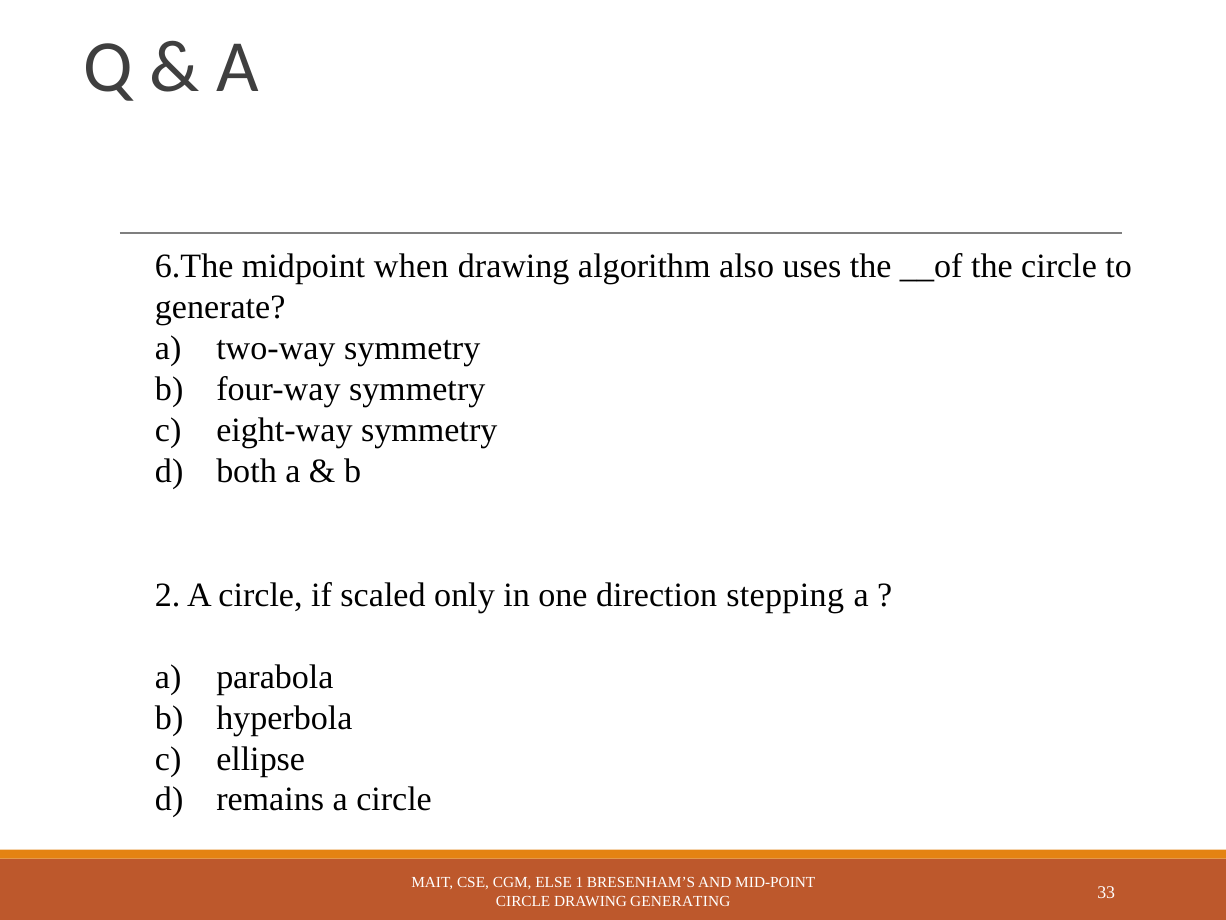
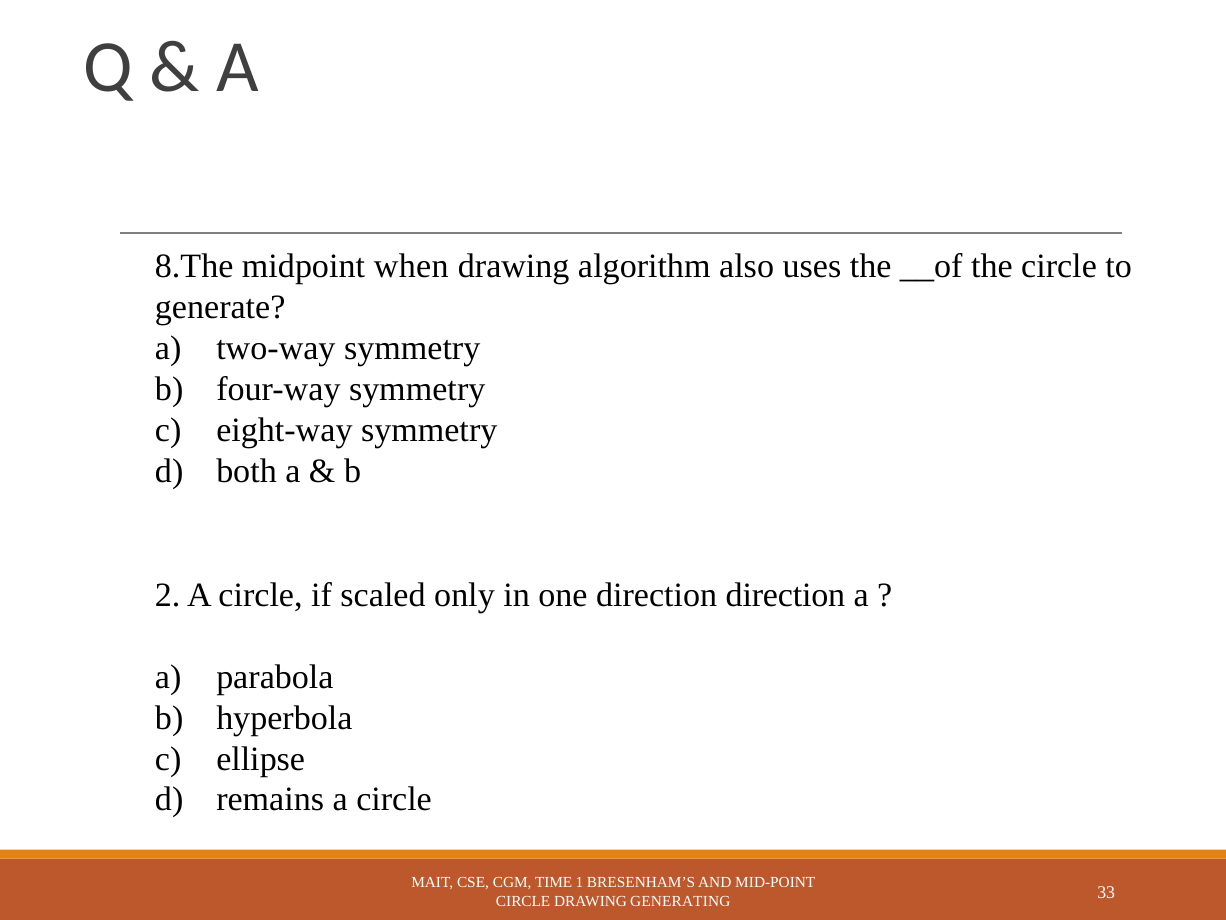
6.The: 6.The -> 8.The
direction stepping: stepping -> direction
ELSE: ELSE -> TIME
